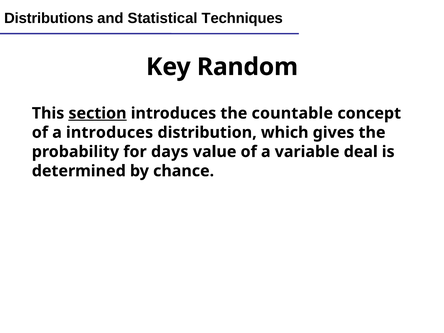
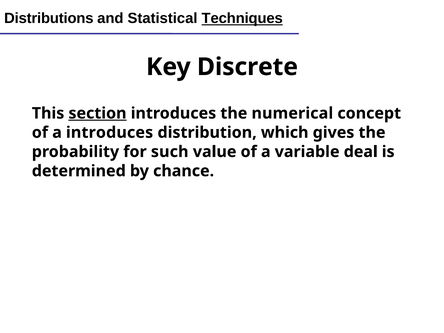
Techniques underline: none -> present
Random: Random -> Discrete
countable: countable -> numerical
days: days -> such
